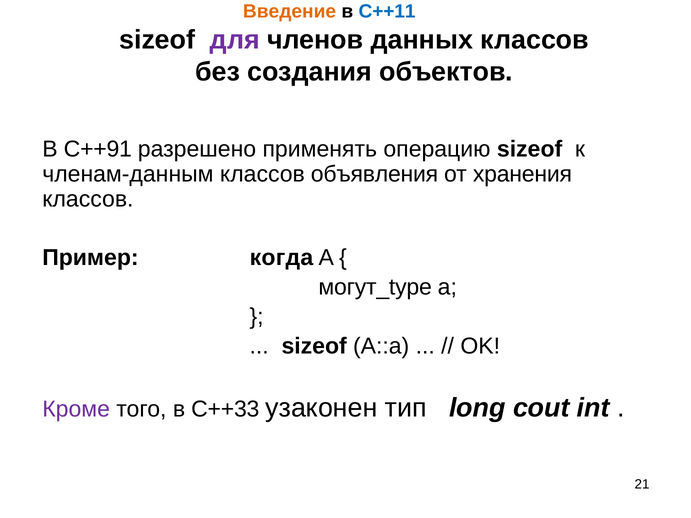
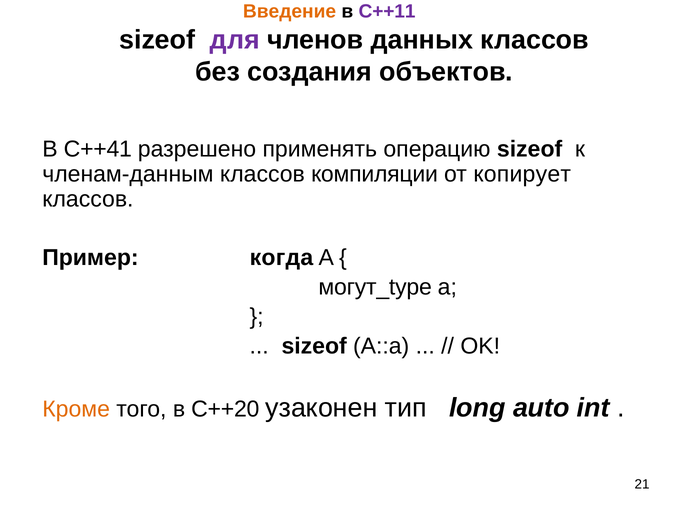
С++11 colour: blue -> purple
С++91: С++91 -> С++41
объявления: объявления -> компиляции
хранения: хранения -> копирует
Кроме colour: purple -> orange
С++33: С++33 -> С++20
cout: cout -> auto
